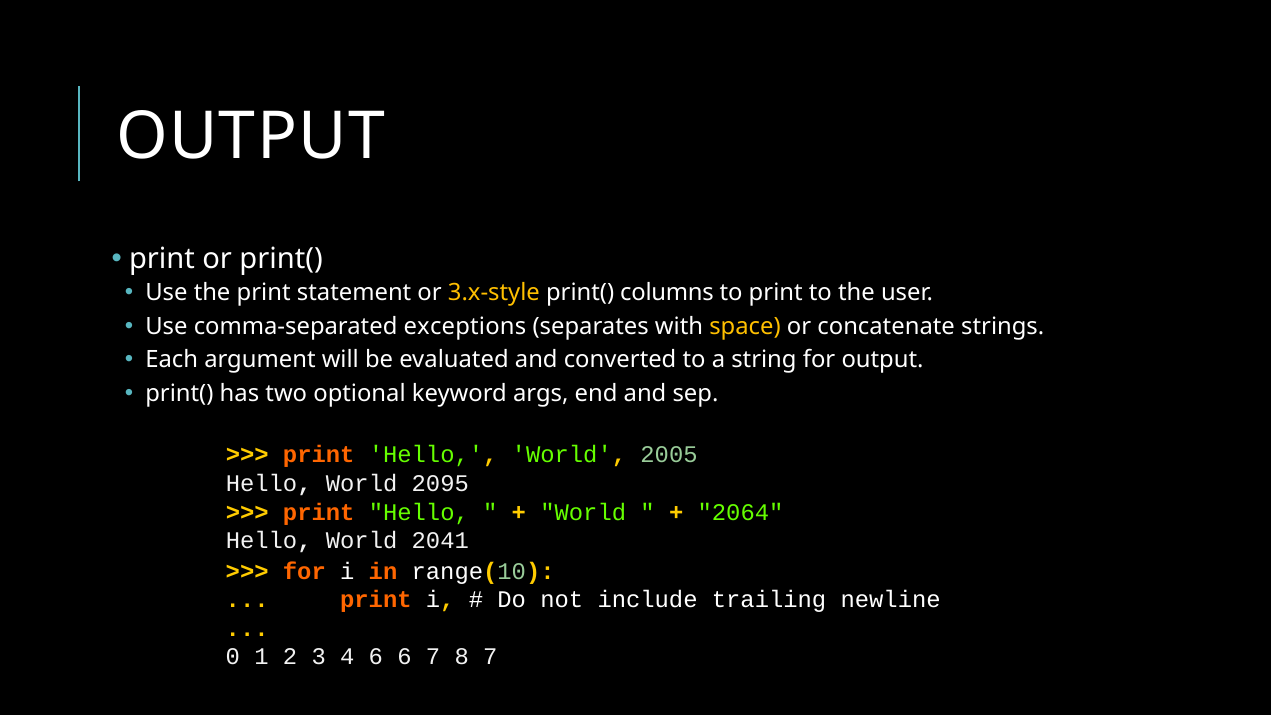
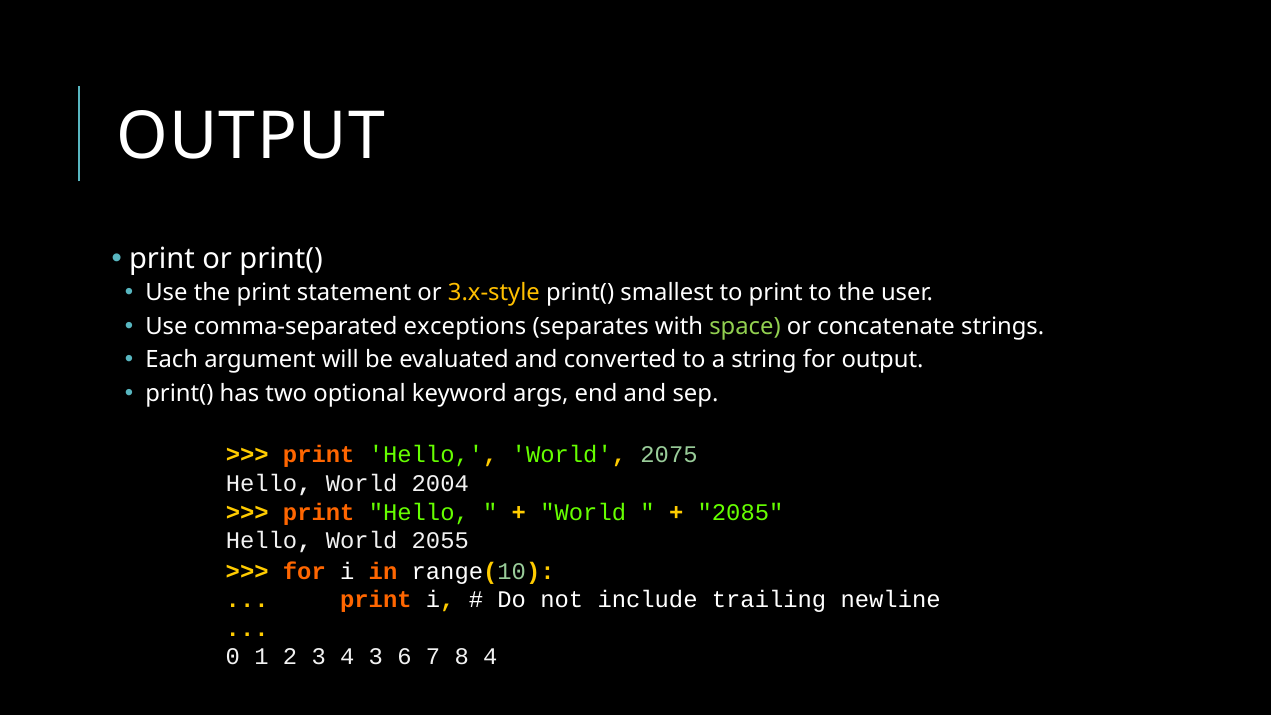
columns: columns -> smallest
space colour: yellow -> light green
2005: 2005 -> 2075
2095: 2095 -> 2004
2064: 2064 -> 2085
2041: 2041 -> 2055
4 6: 6 -> 3
8 7: 7 -> 4
